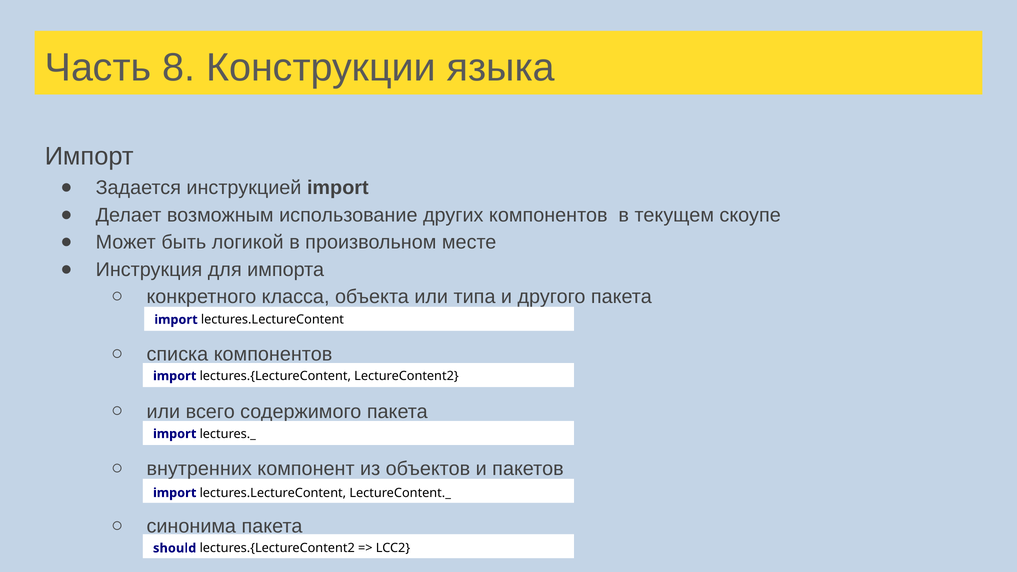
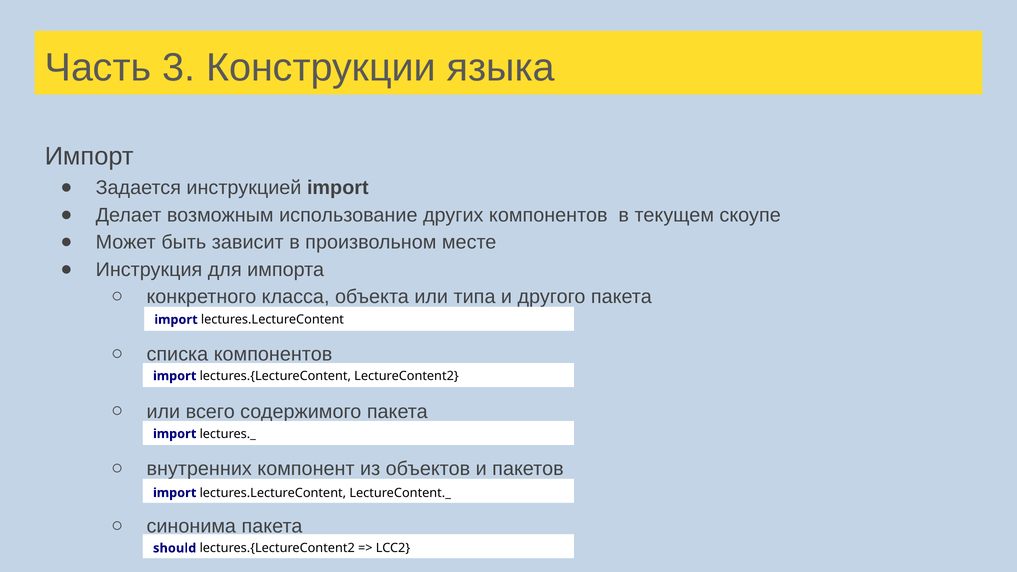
8: 8 -> 3
логикой: логикой -> зависит
